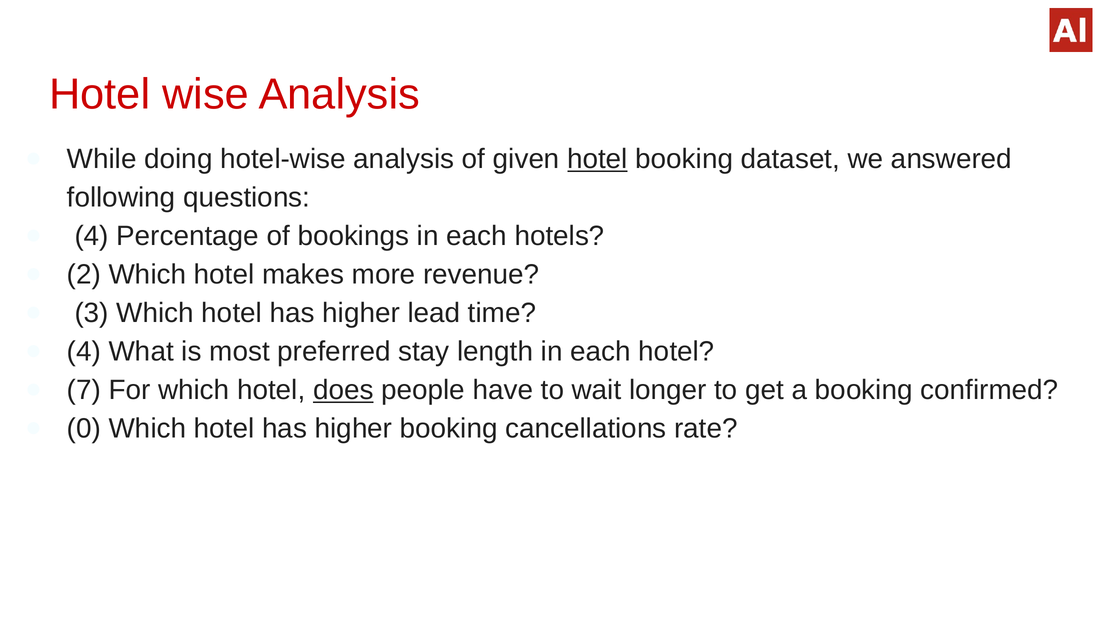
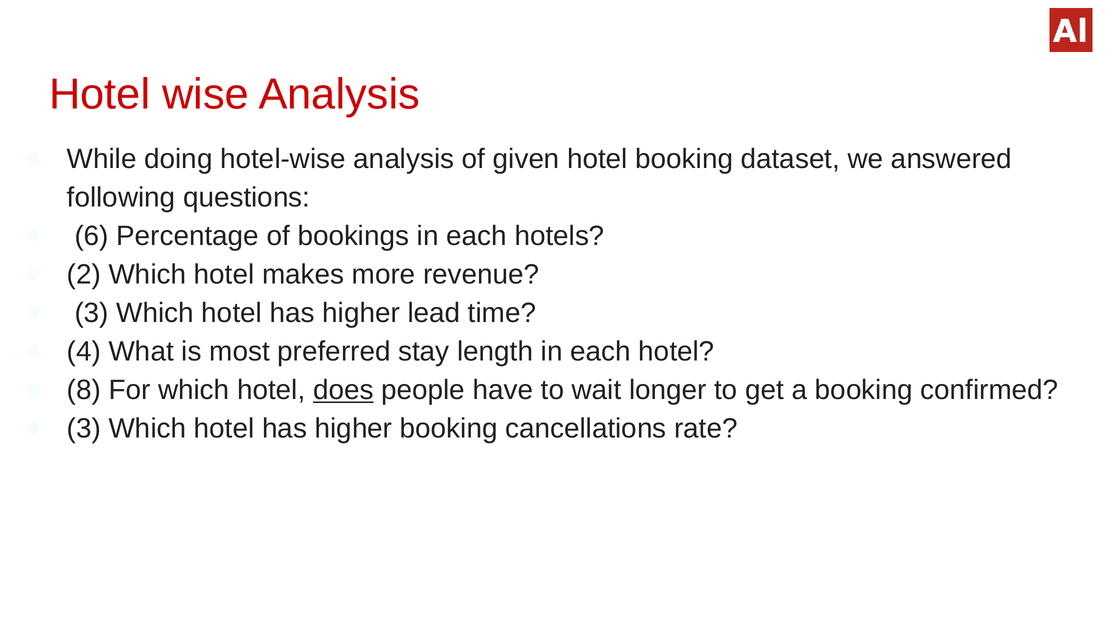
hotel at (597, 159) underline: present -> none
4 at (92, 236): 4 -> 6
7: 7 -> 8
0 at (84, 428): 0 -> 3
